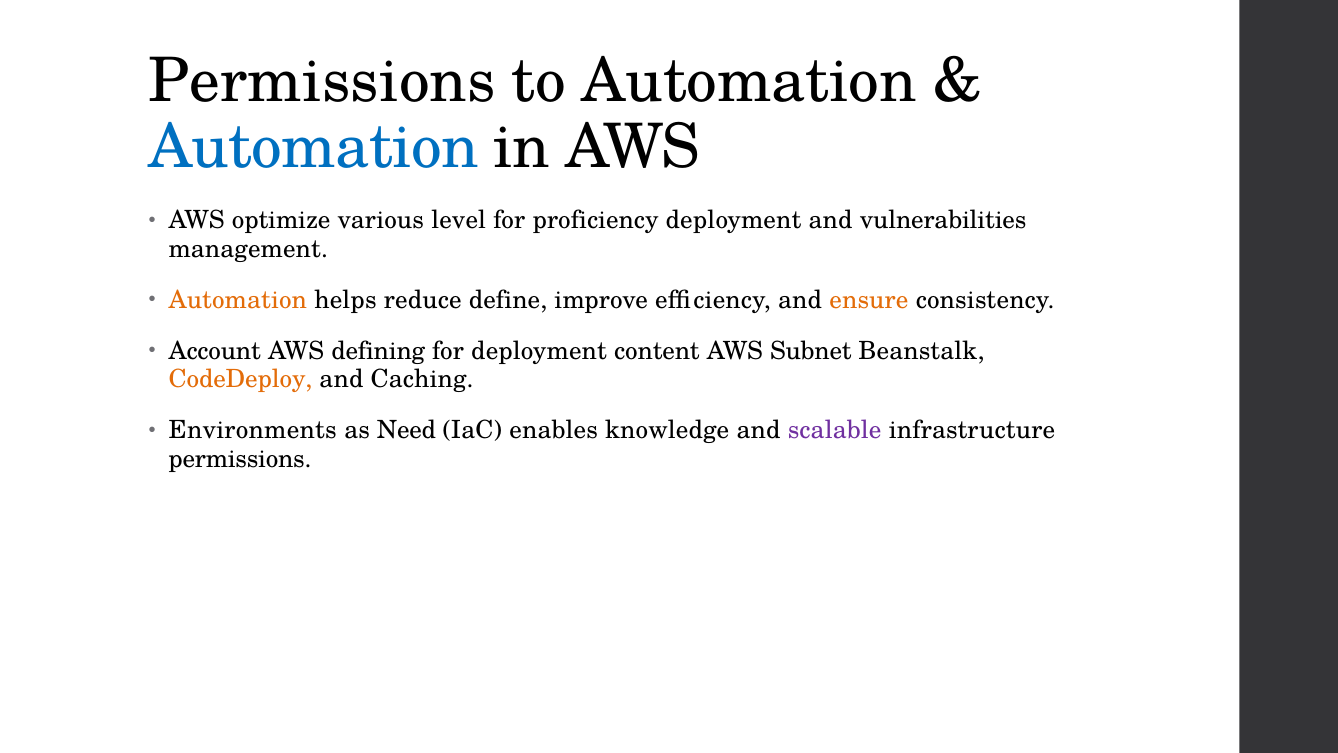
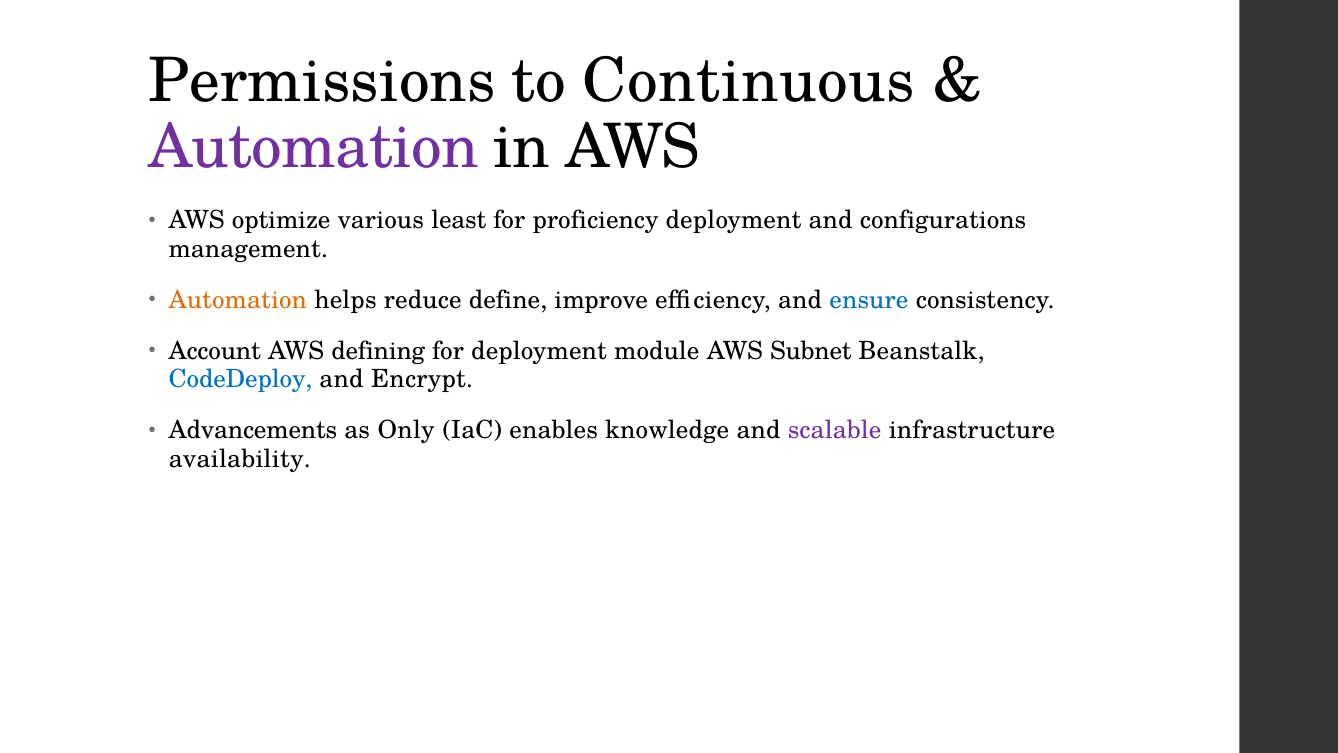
to Automation: Automation -> Continuous
Automation at (313, 147) colour: blue -> purple
level: level -> least
vulnerabilities: vulnerabilities -> configurations
ensure colour: orange -> blue
content: content -> module
CodeDeploy colour: orange -> blue
Caching: Caching -> Encrypt
Environments: Environments -> Advancements
Need: Need -> Only
permissions at (240, 459): permissions -> availability
